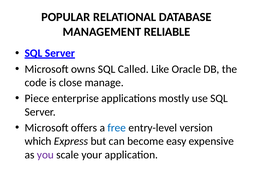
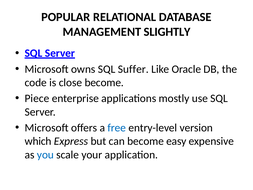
RELIABLE: RELIABLE -> SLIGHTLY
Called: Called -> Suffer
close manage: manage -> become
you colour: purple -> blue
